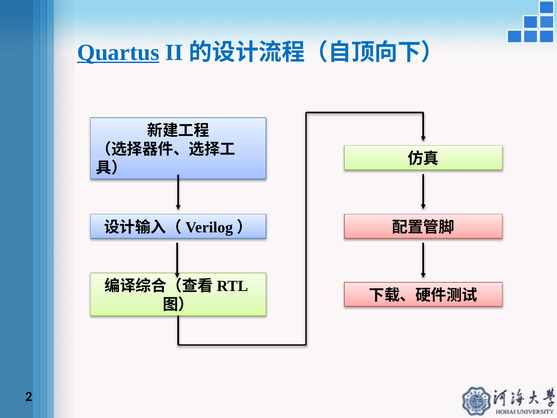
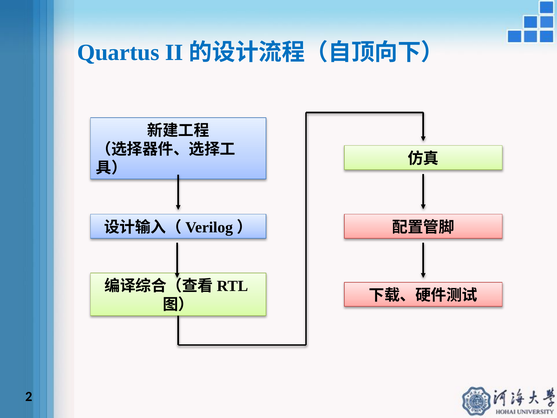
Quartus underline: present -> none
